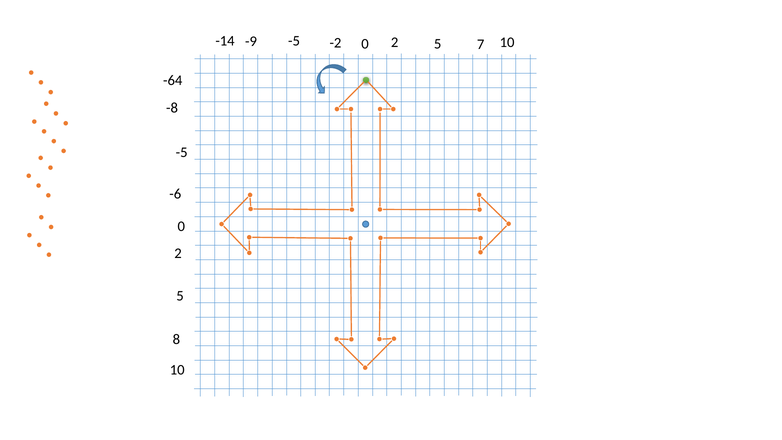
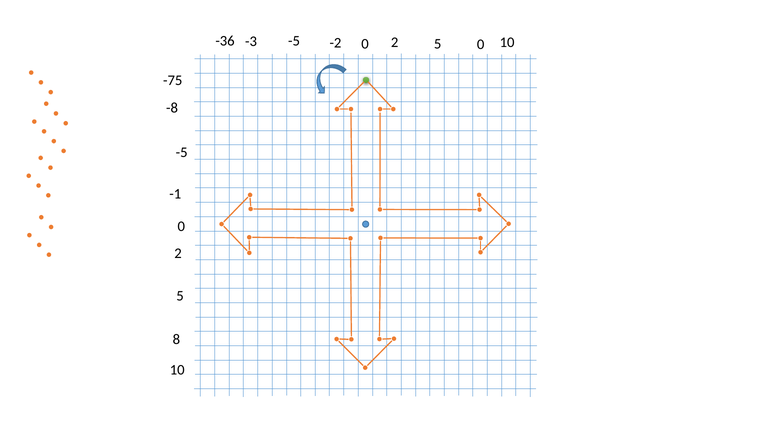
-14: -14 -> -36
-9: -9 -> -3
2 7: 7 -> 0
-64: -64 -> -75
-6: -6 -> -1
